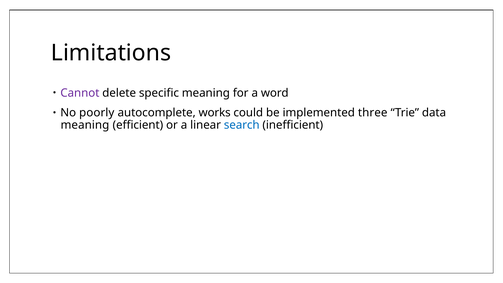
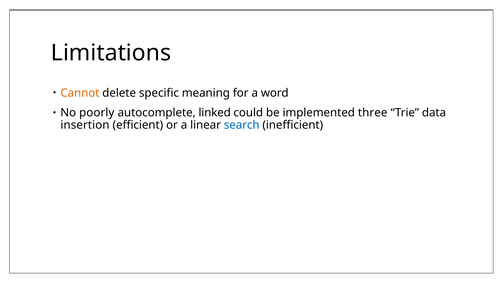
Cannot colour: purple -> orange
works: works -> linked
meaning at (85, 125): meaning -> insertion
